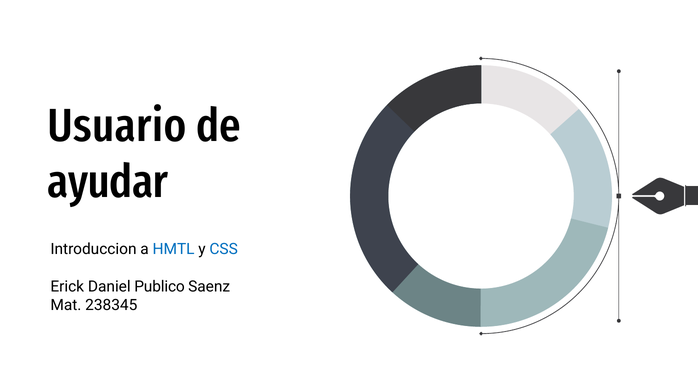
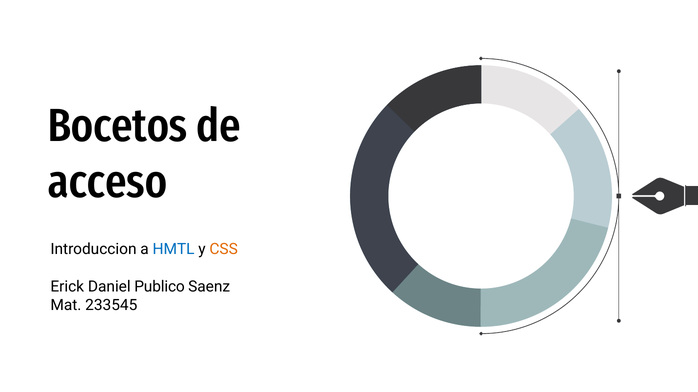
Usuario: Usuario -> Bocetos
ayudar: ayudar -> acceso
CSS colour: blue -> orange
238345: 238345 -> 233545
